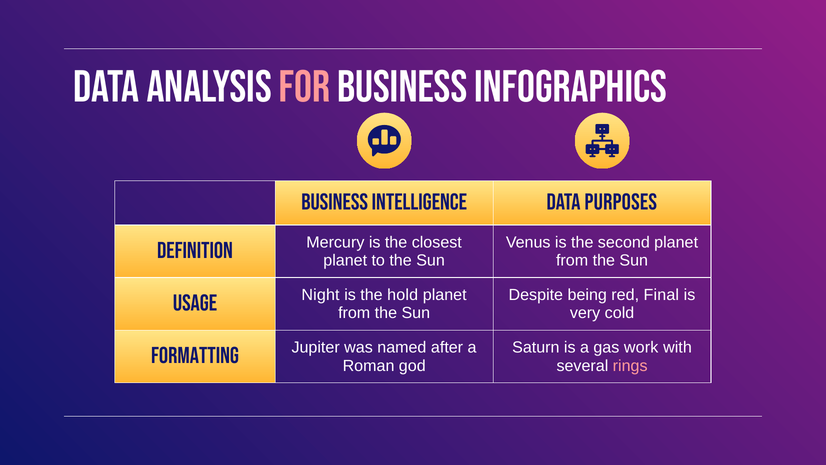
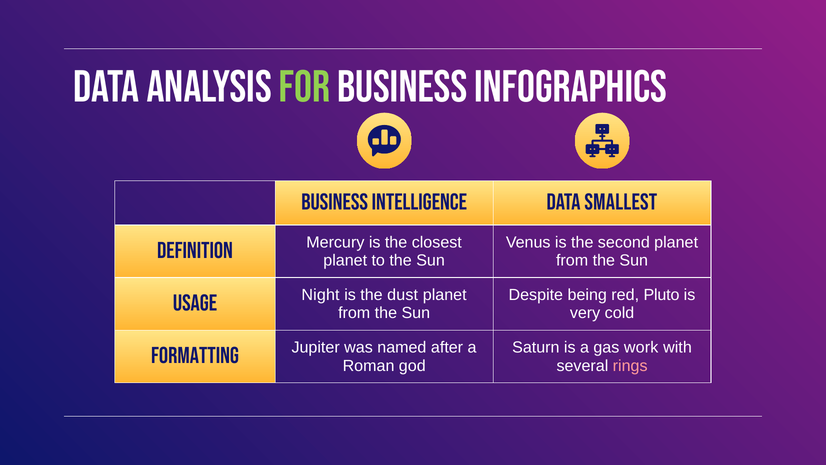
FOR colour: pink -> light green
purposes: purposes -> smallest
hold: hold -> dust
Final: Final -> Pluto
